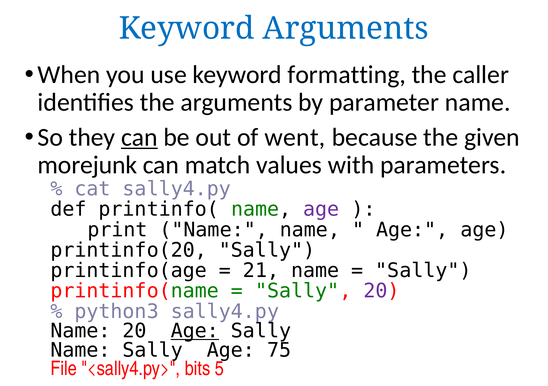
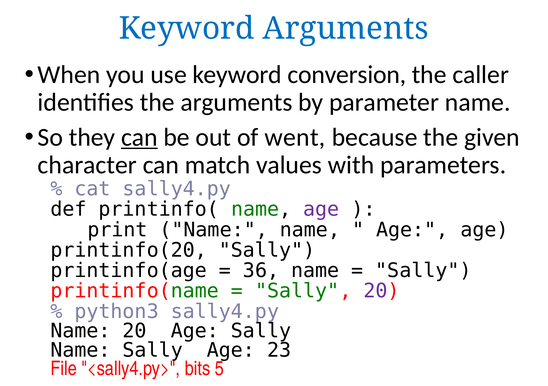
formatting: formatting -> conversion
morejunk: morejunk -> character
21: 21 -> 36
Age at (195, 331) underline: present -> none
75: 75 -> 23
